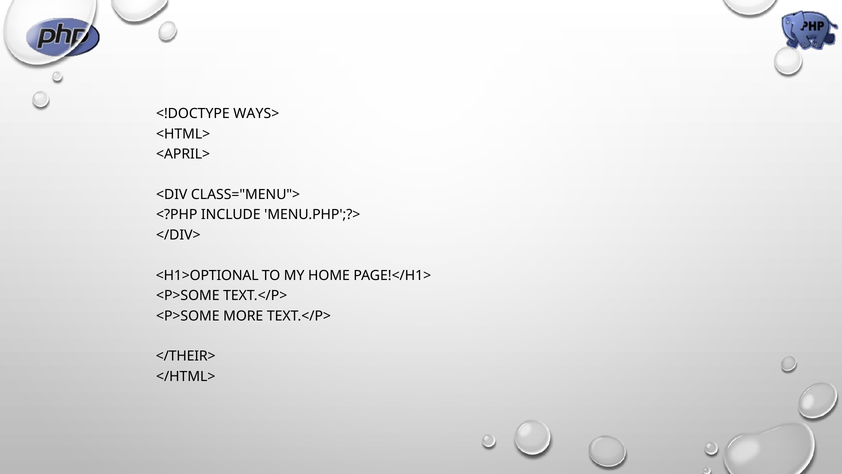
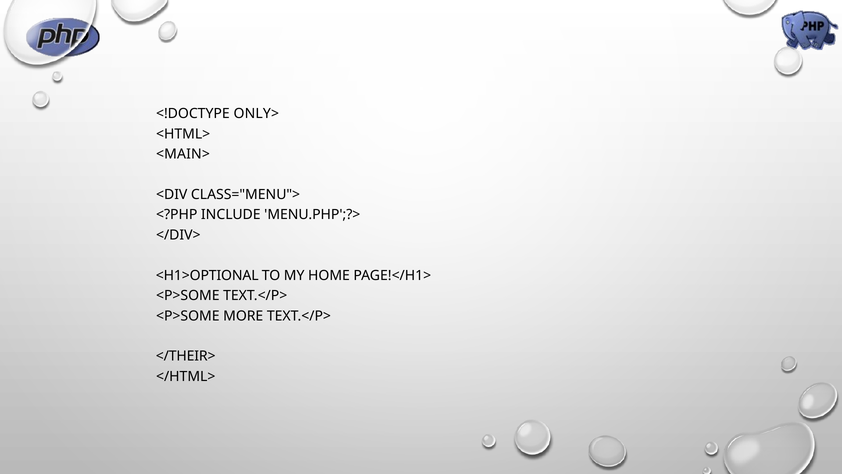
WAYS>: WAYS> -> ONLY>
<APRIL>: <APRIL> -> <MAIN>
